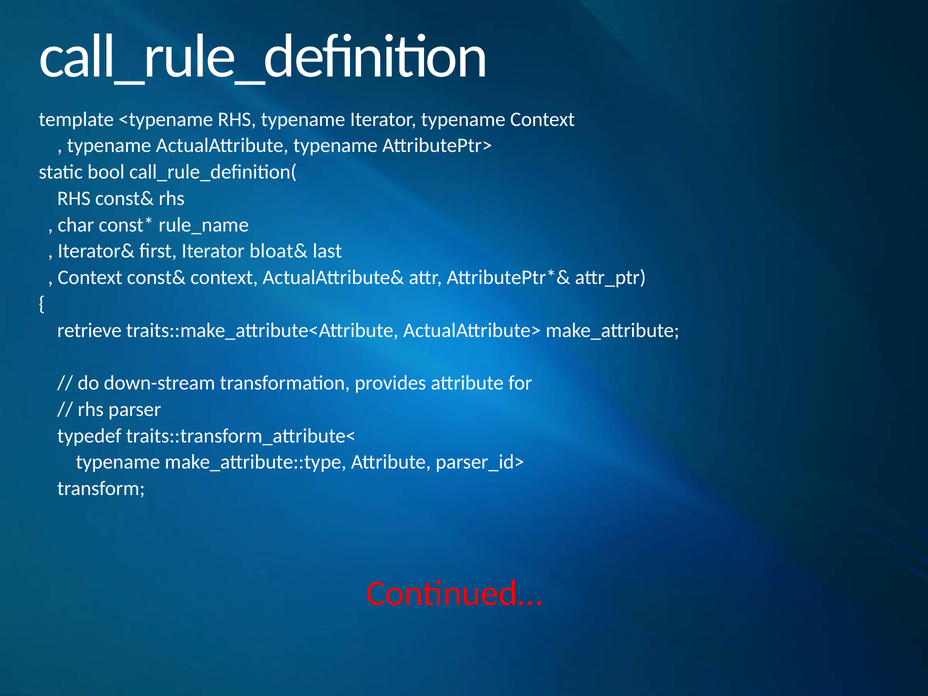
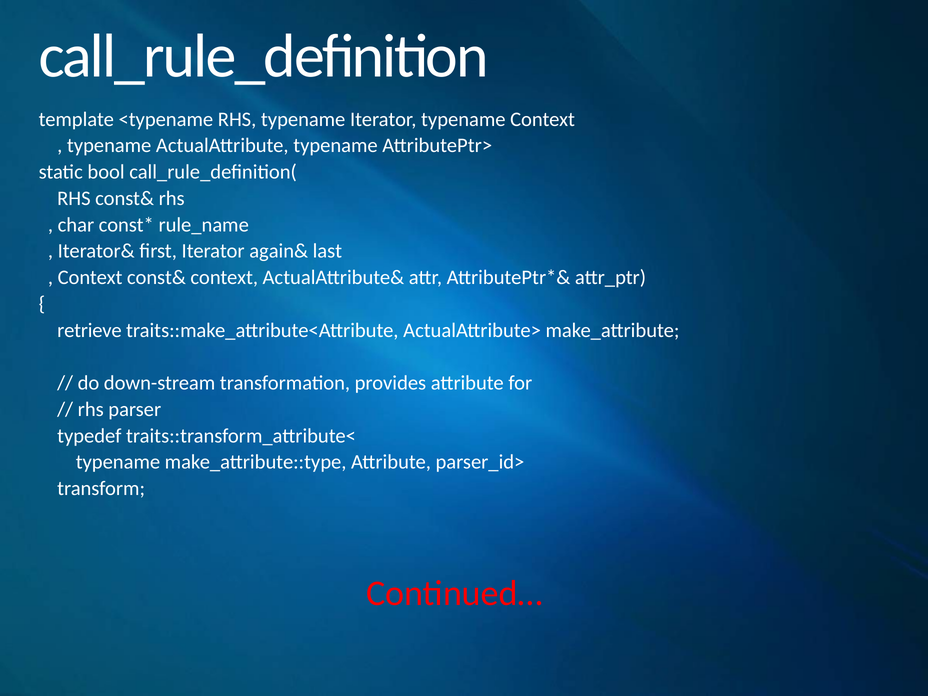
bloat&: bloat& -> again&
